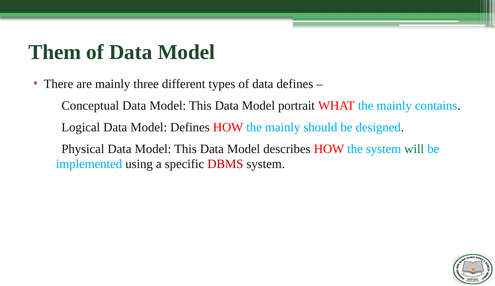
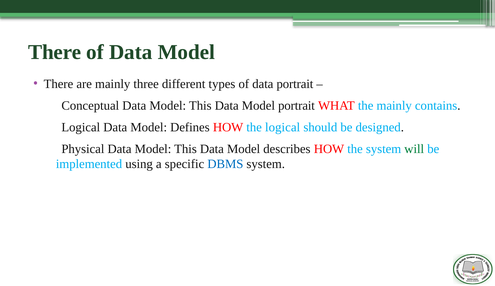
Them at (55, 52): Them -> There
data defines: defines -> portrait
HOW the mainly: mainly -> logical
DBMS colour: red -> blue
